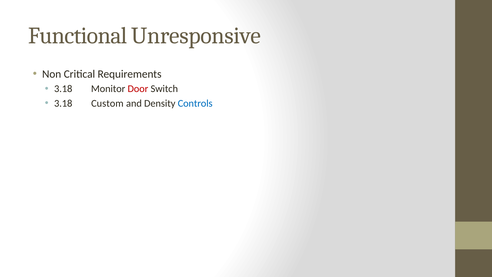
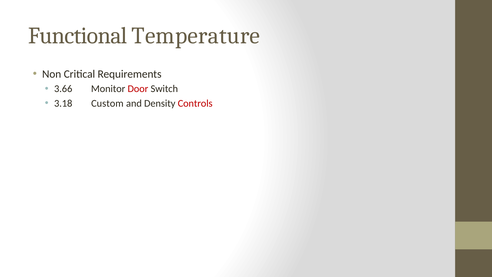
Unresponsive: Unresponsive -> Temperature
3.18 at (63, 89): 3.18 -> 3.66
Controls colour: blue -> red
